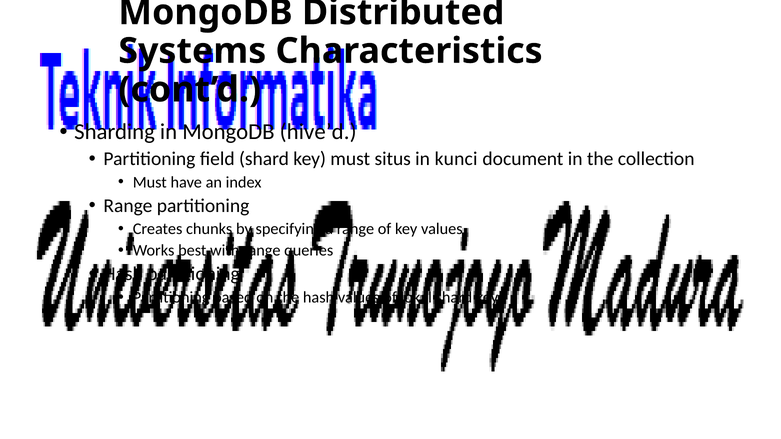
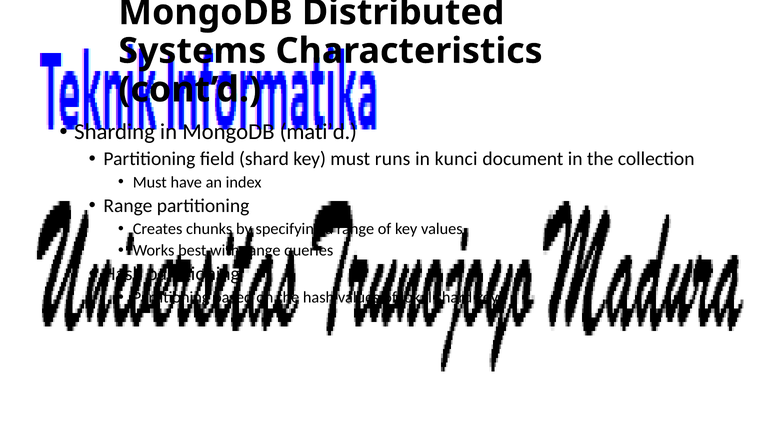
hive’d: hive’d -> mati’d
situs: situs -> runs
